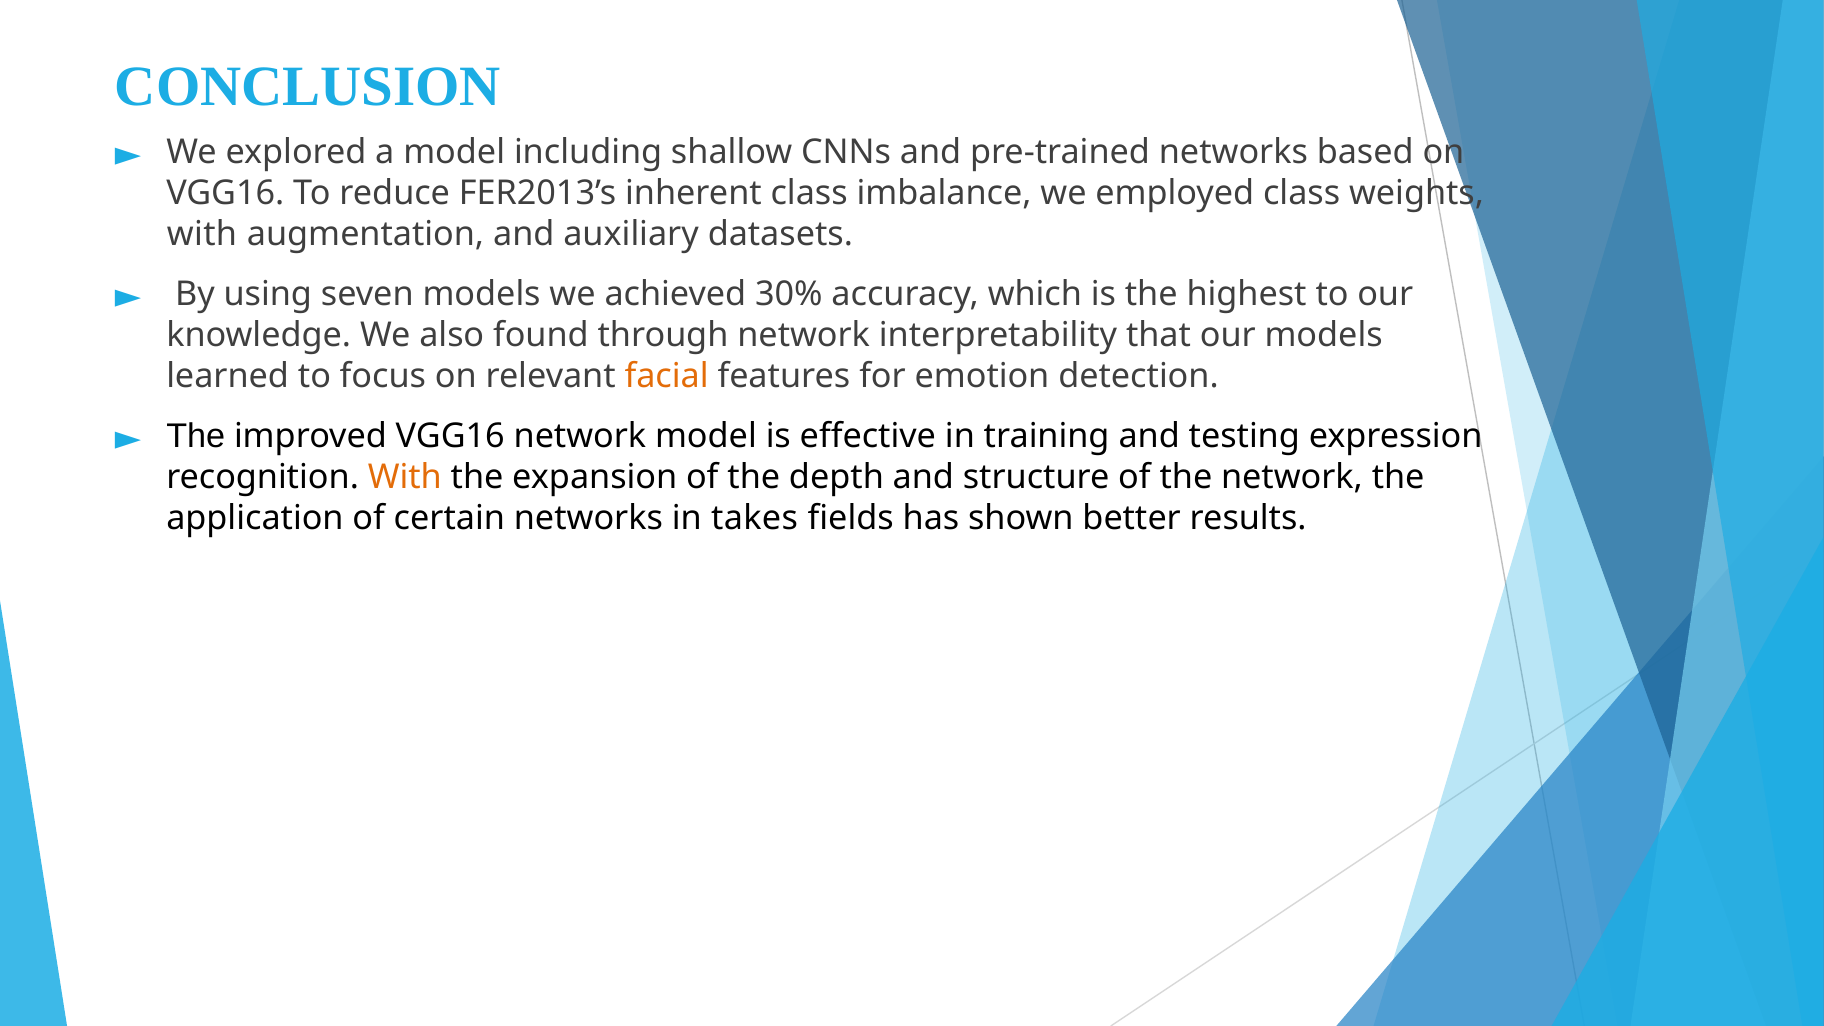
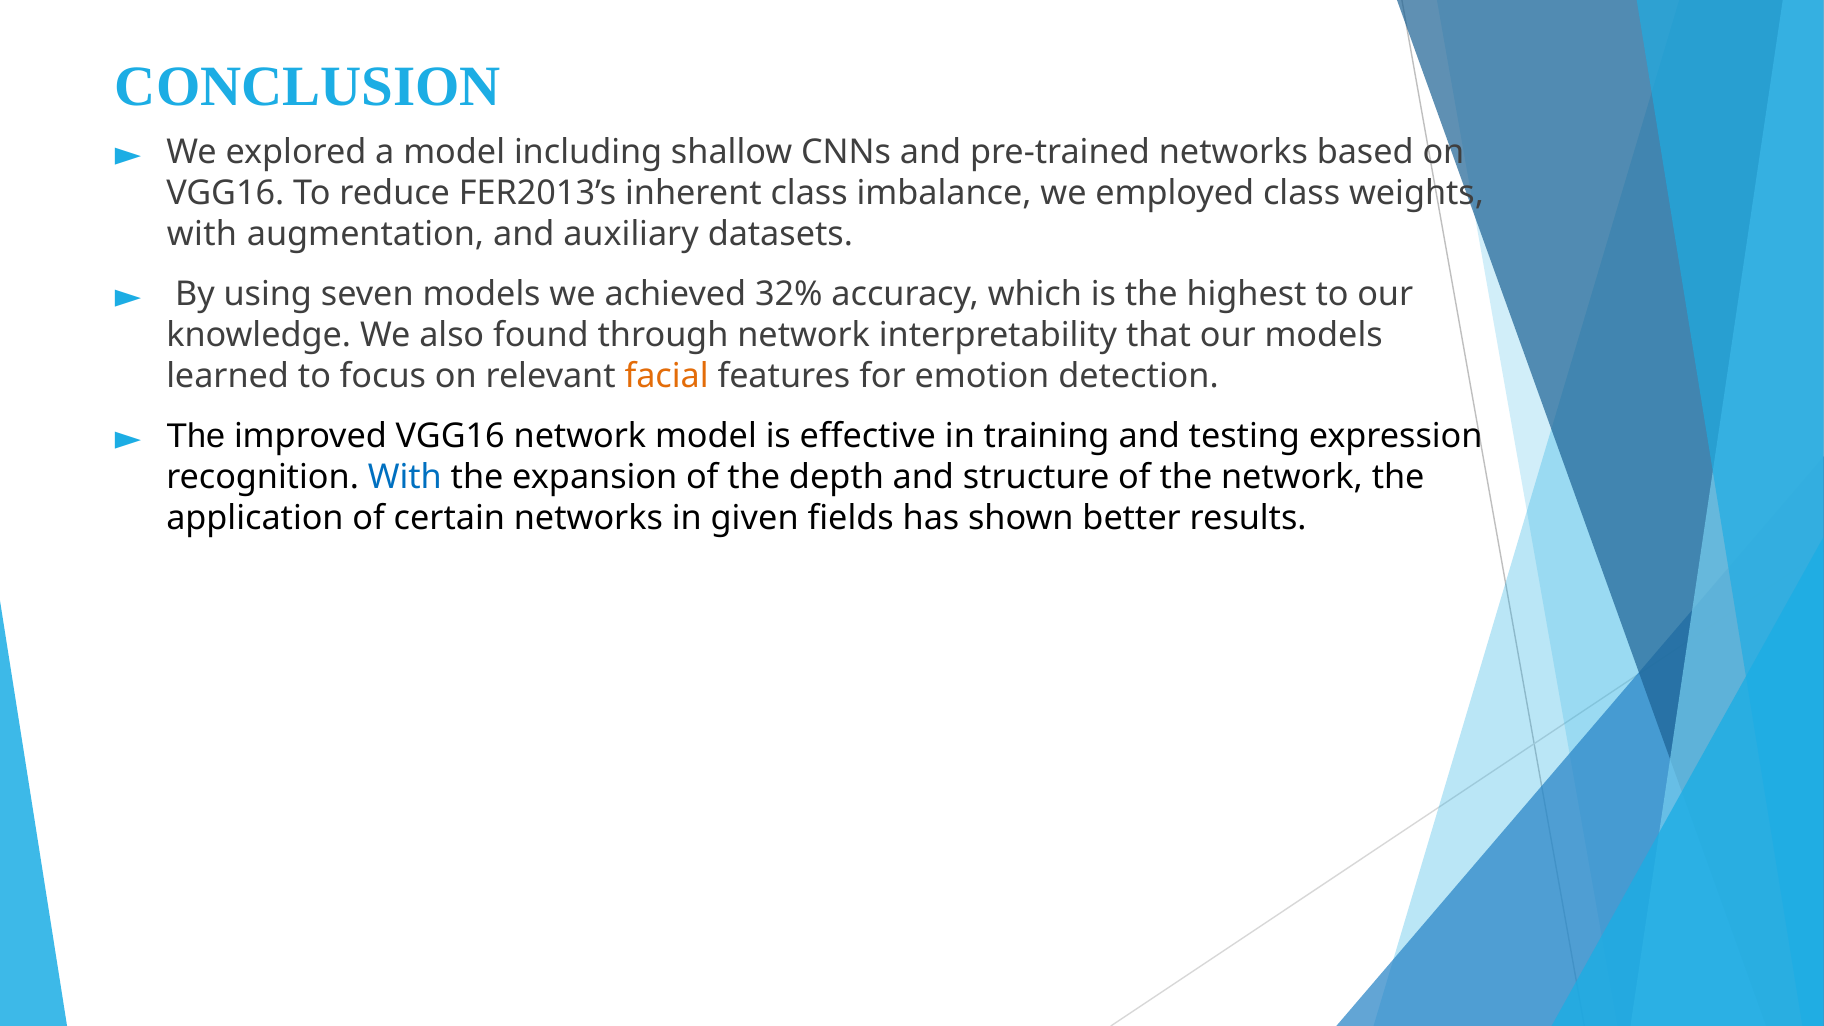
30%: 30% -> 32%
With at (405, 477) colour: orange -> blue
takes: takes -> given
